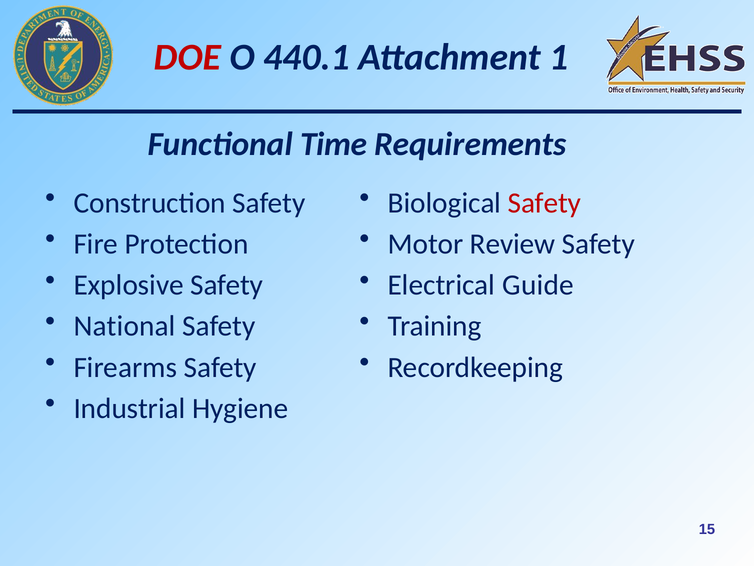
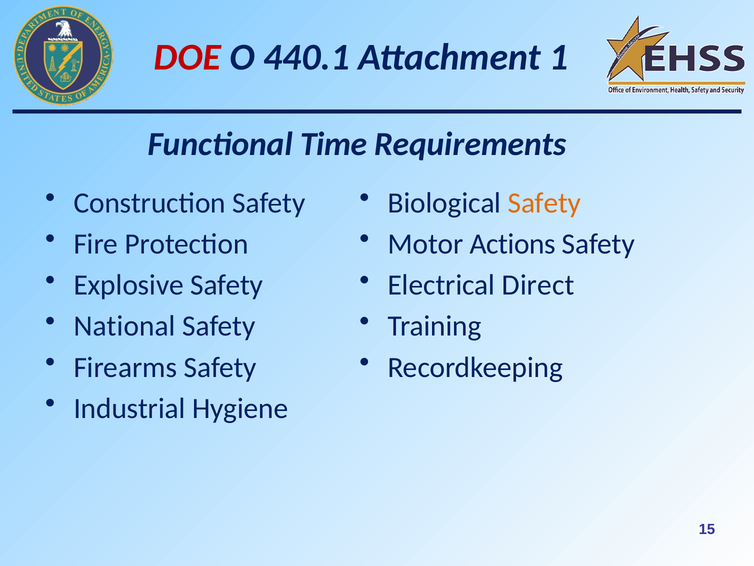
Safety at (544, 203) colour: red -> orange
Review: Review -> Actions
Guide: Guide -> Direct
